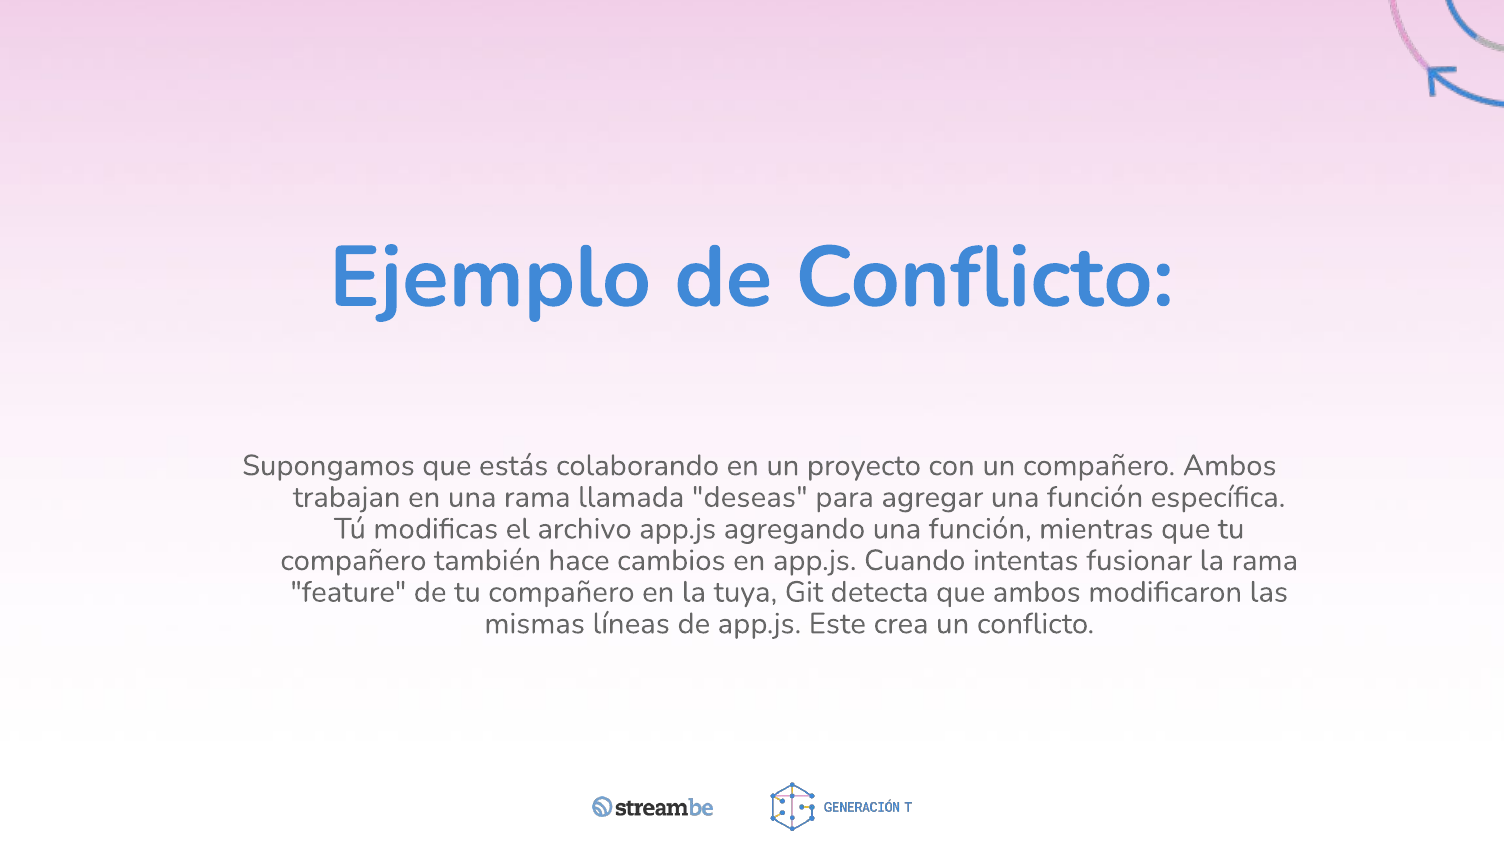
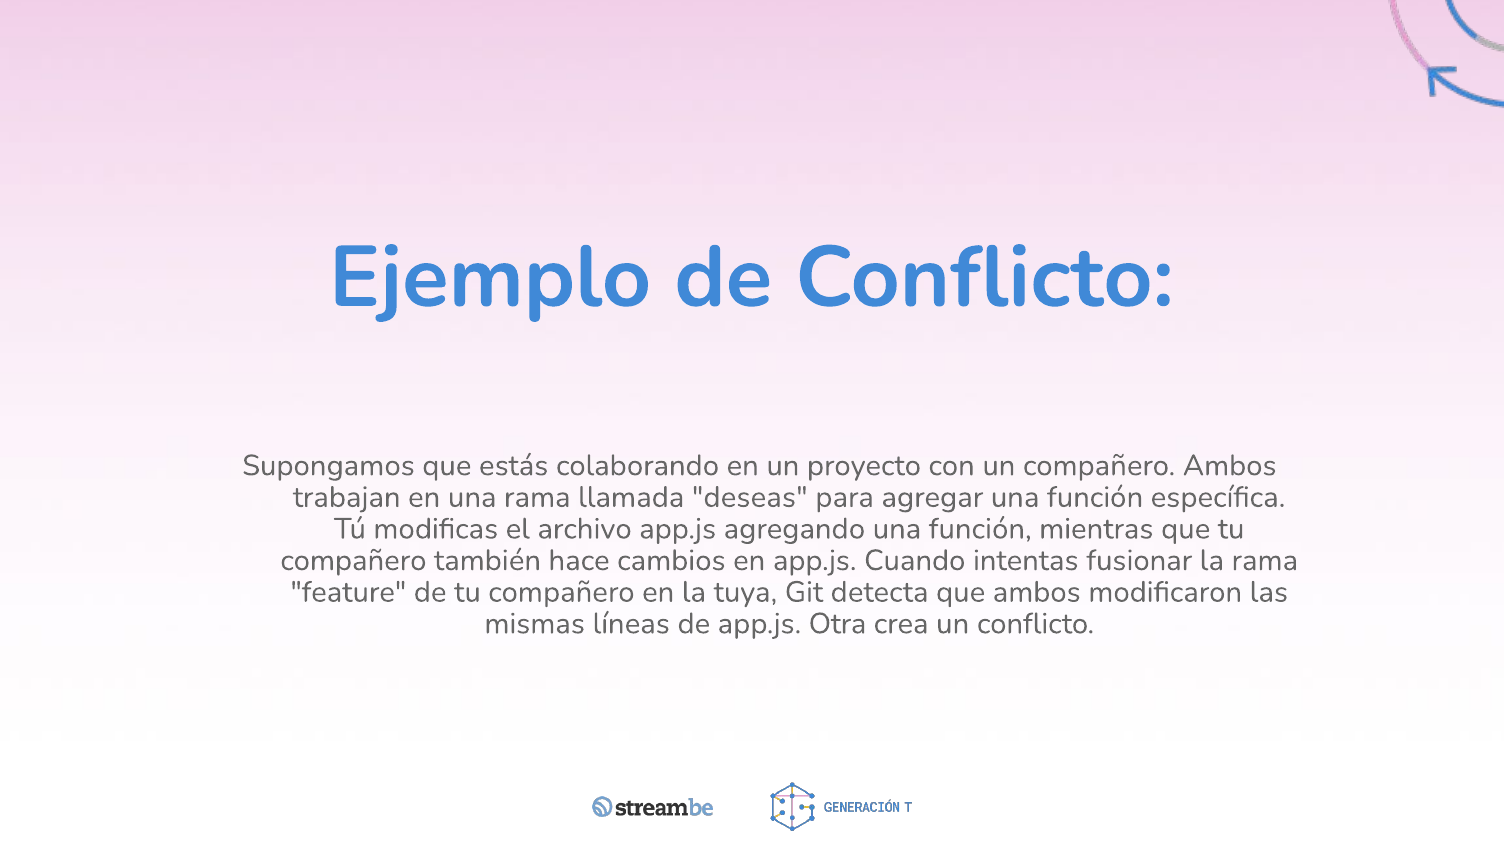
Este: Este -> Otra
